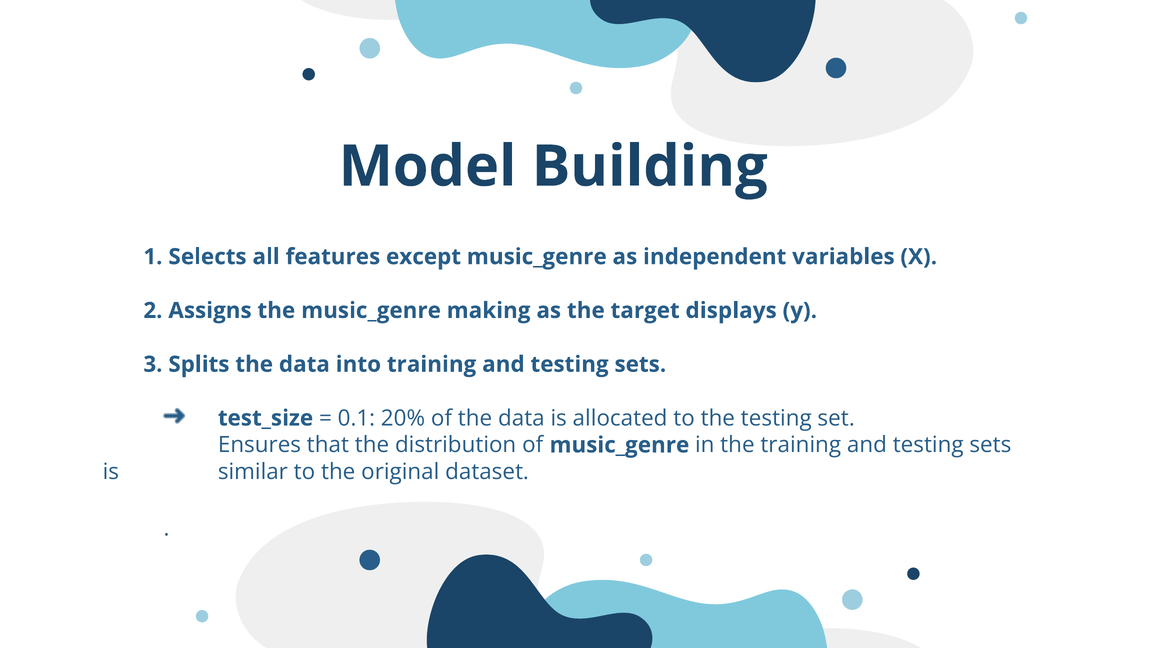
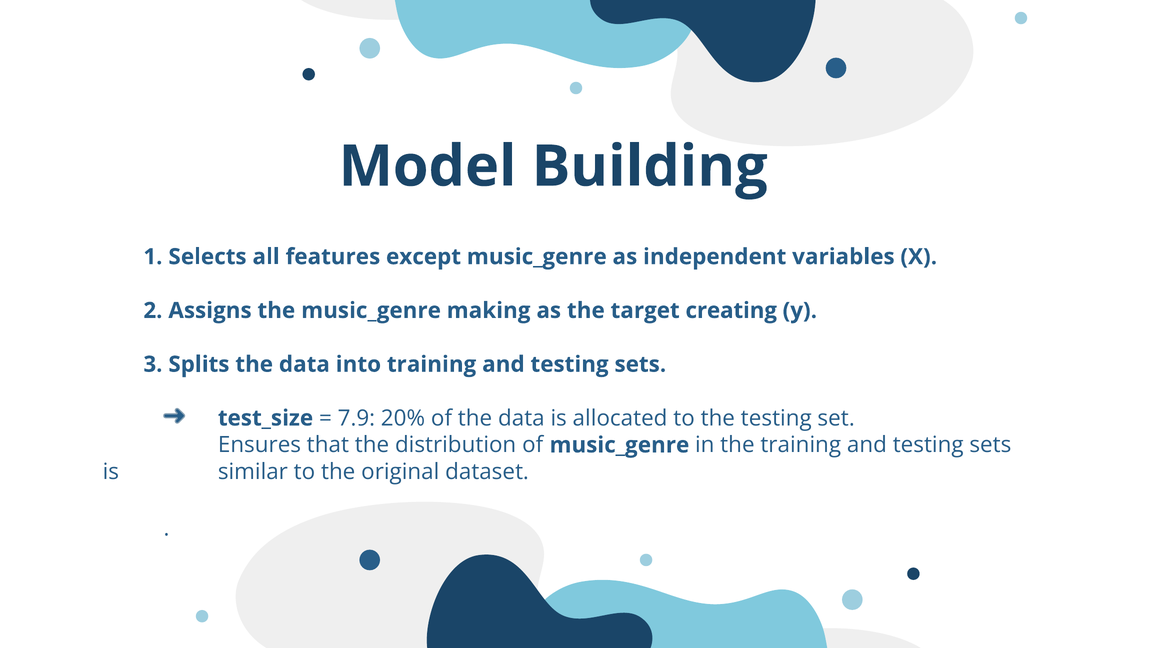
displays: displays -> creating
0.1: 0.1 -> 7.9
